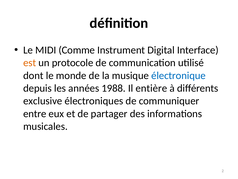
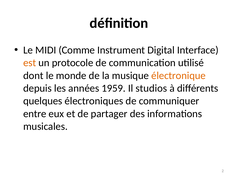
électronique colour: blue -> orange
1988: 1988 -> 1959
entière: entière -> studios
exclusive: exclusive -> quelques
